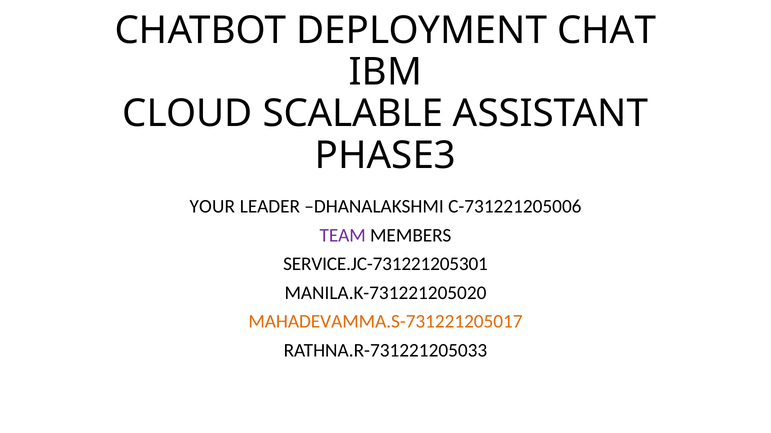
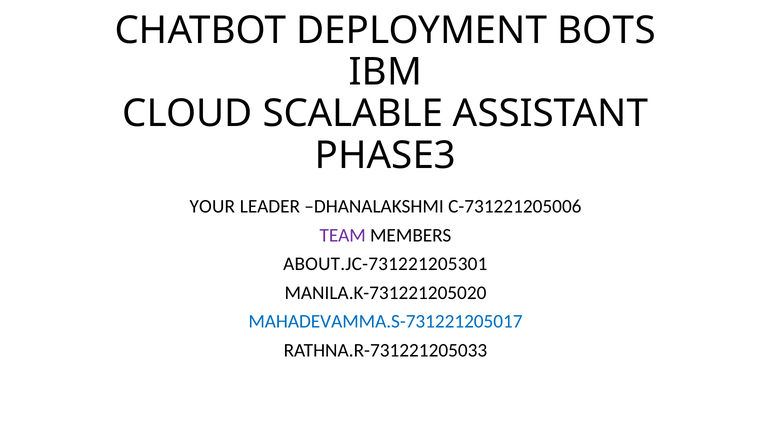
CHAT: CHAT -> BOTS
SERVICE.JC-731221205301: SERVICE.JC-731221205301 -> ABOUT.JC-731221205301
MAHADEVAMMA.S-731221205017 colour: orange -> blue
